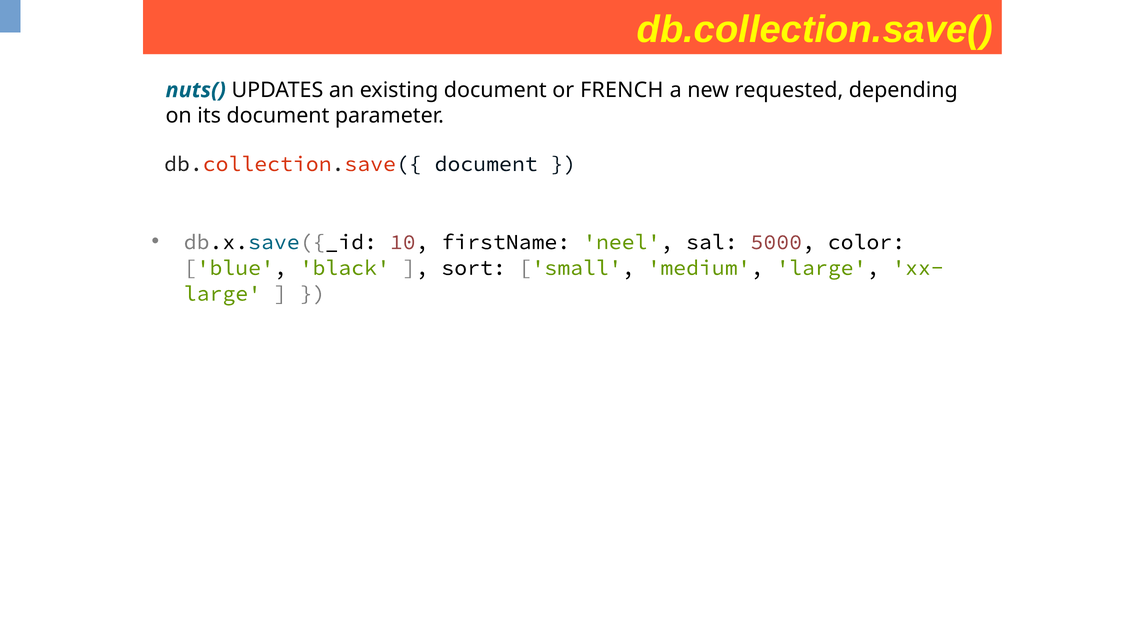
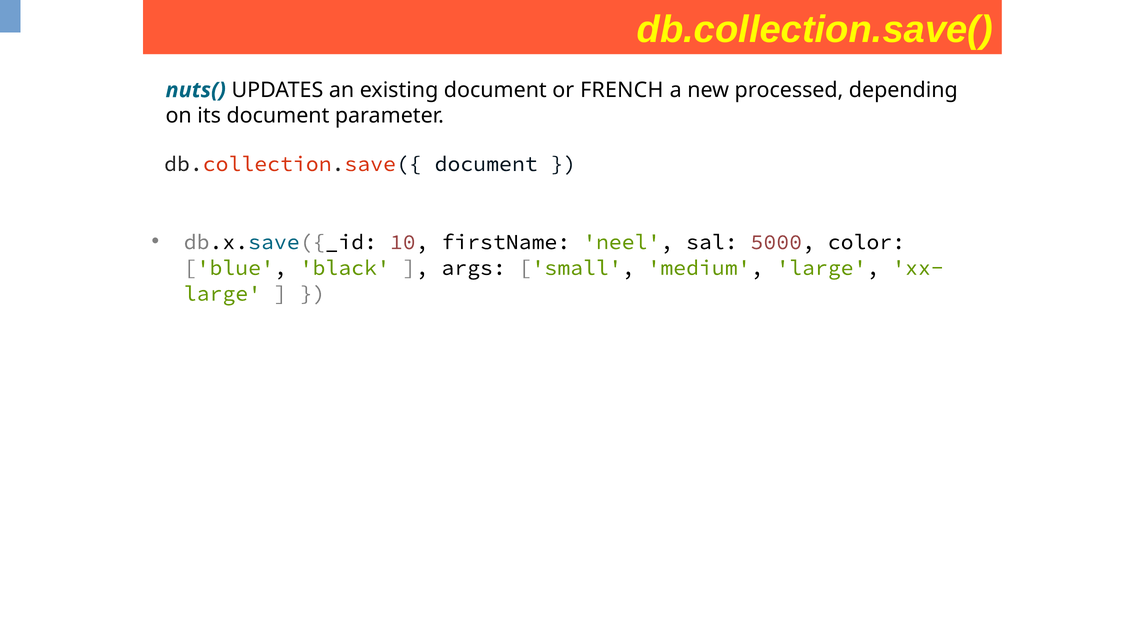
requested: requested -> processed
sort: sort -> args
